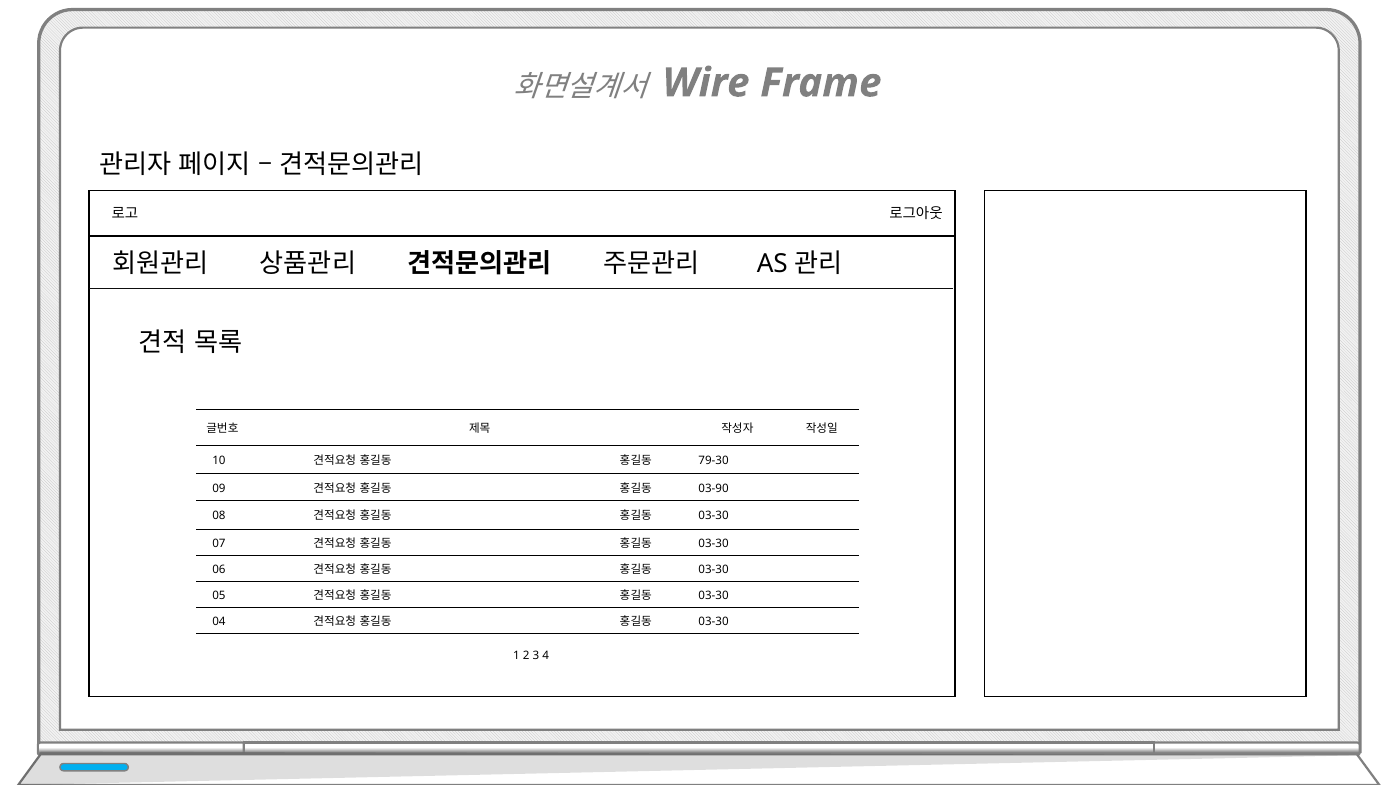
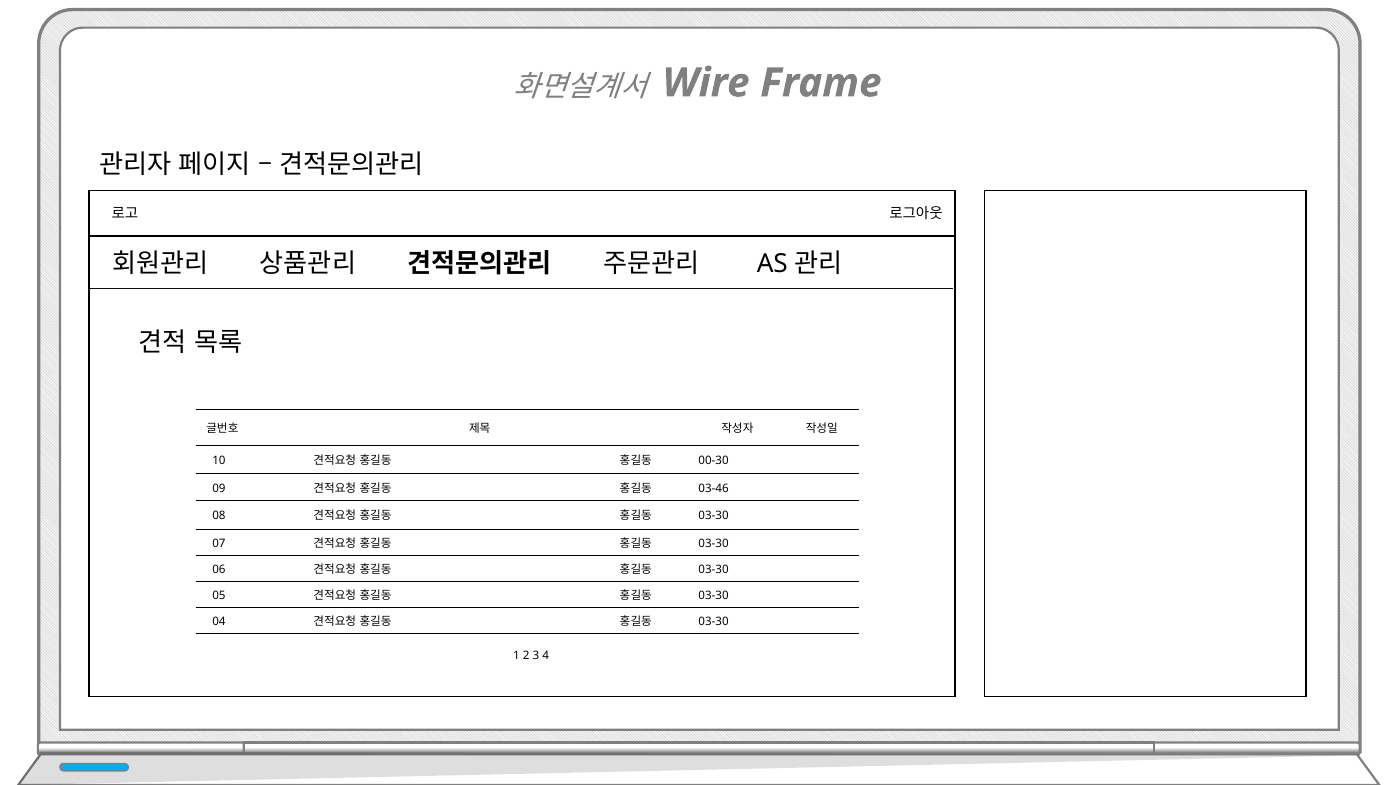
79-30: 79-30 -> 00-30
03-90: 03-90 -> 03-46
